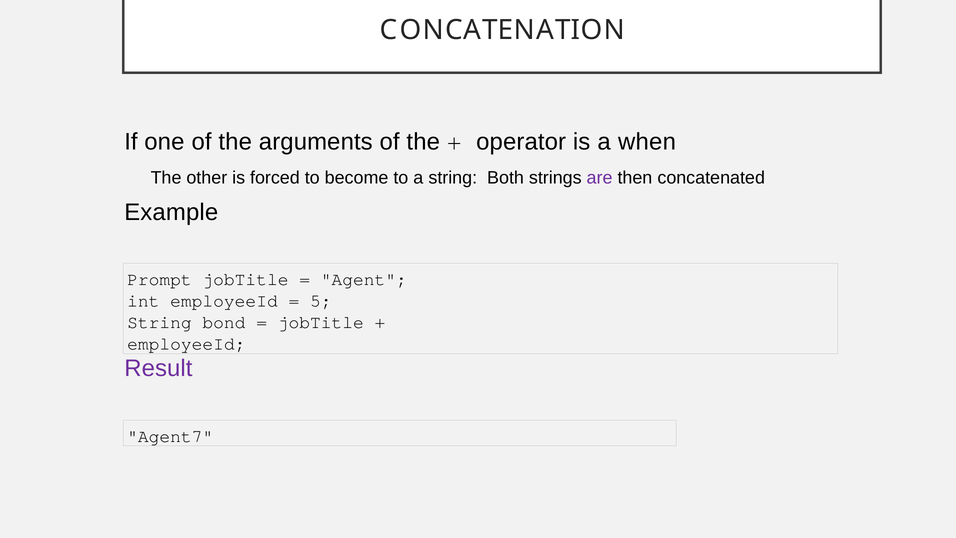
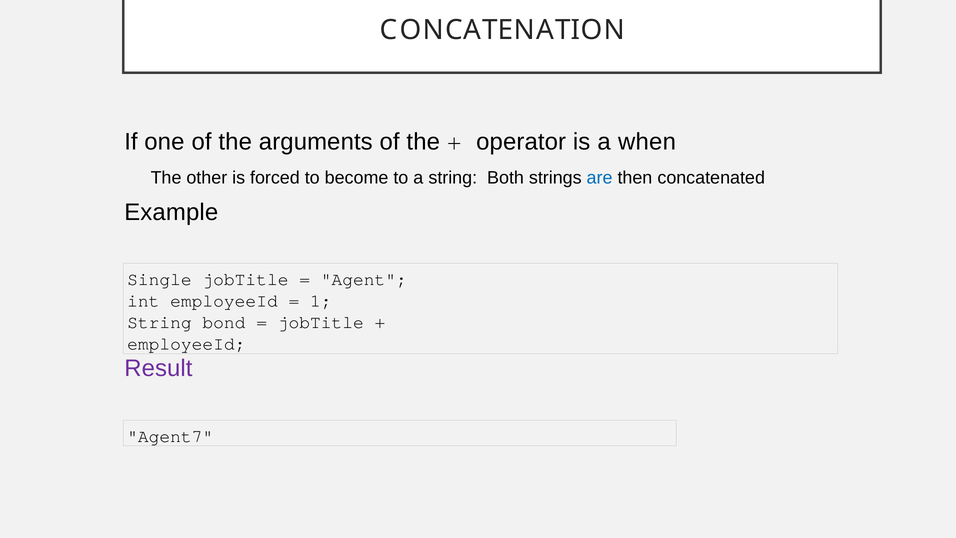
are colour: purple -> blue
Prompt: Prompt -> Single
5: 5 -> 1
